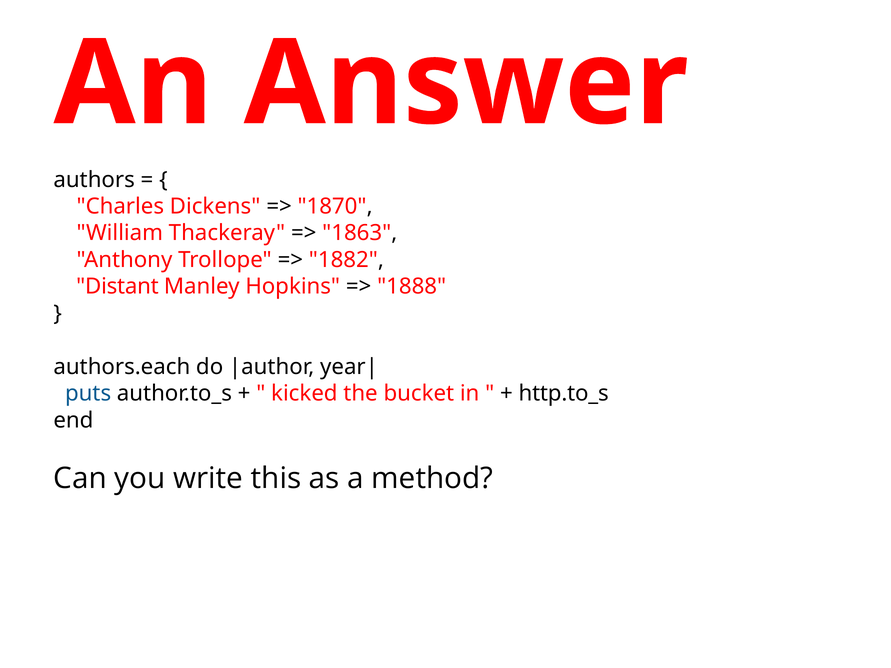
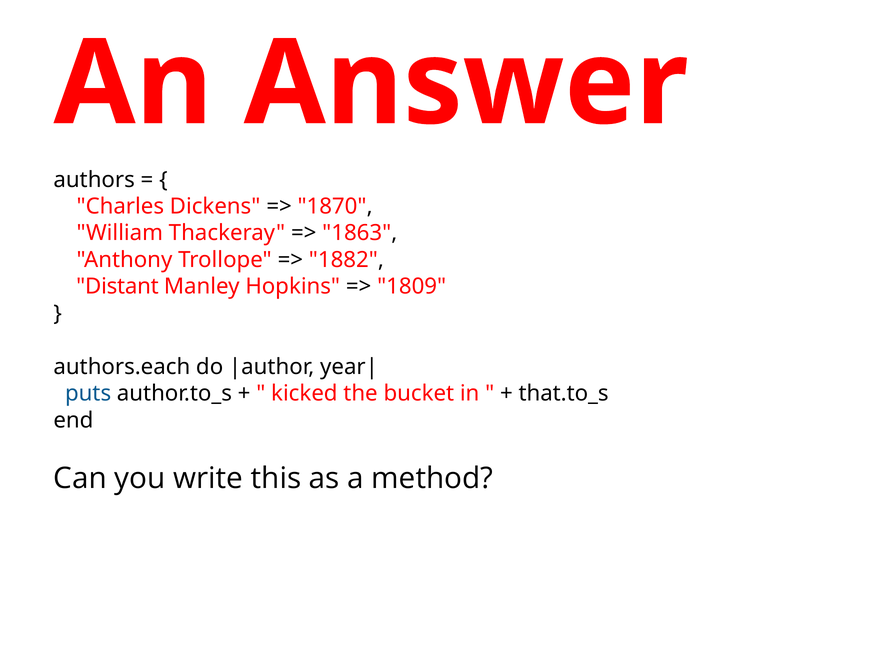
1888: 1888 -> 1809
http.to_s: http.to_s -> that.to_s
